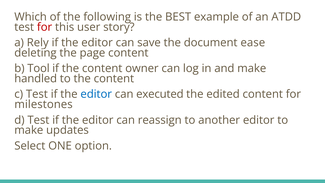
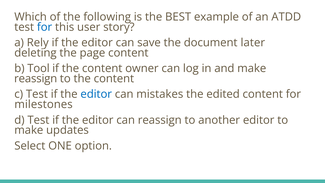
for at (45, 27) colour: red -> blue
ease: ease -> later
handled at (36, 79): handled -> reassign
executed: executed -> mistakes
